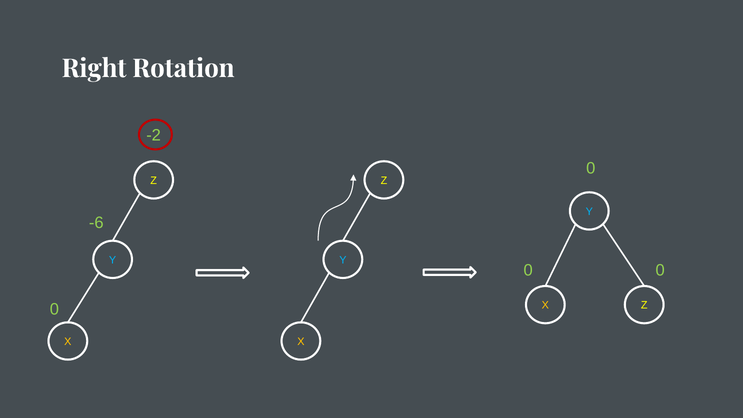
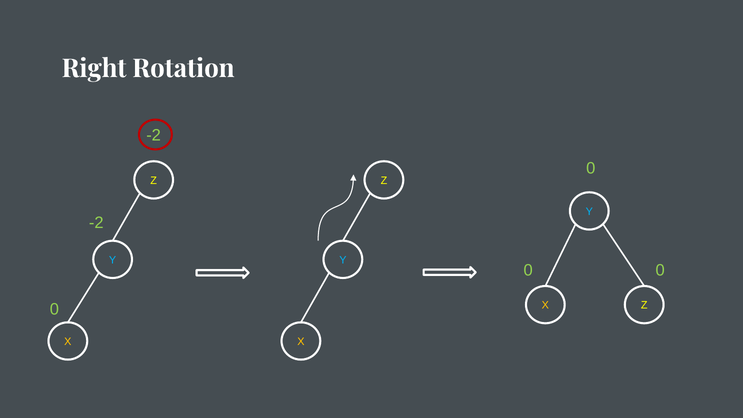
-6 at (96, 223): -6 -> -2
